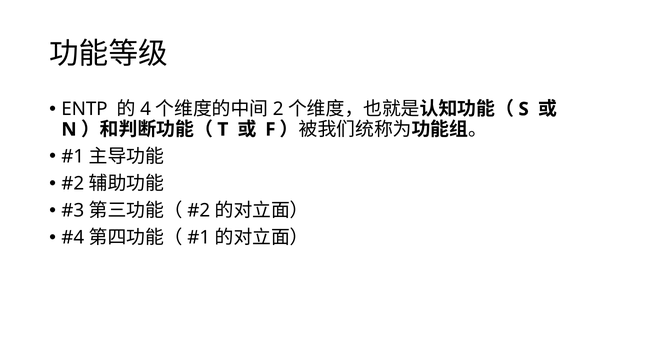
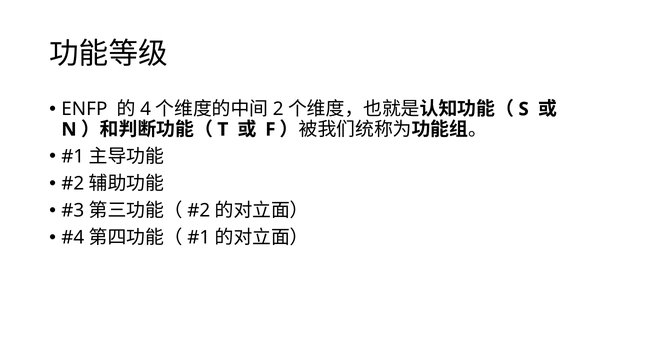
ENTP: ENTP -> ENFP
